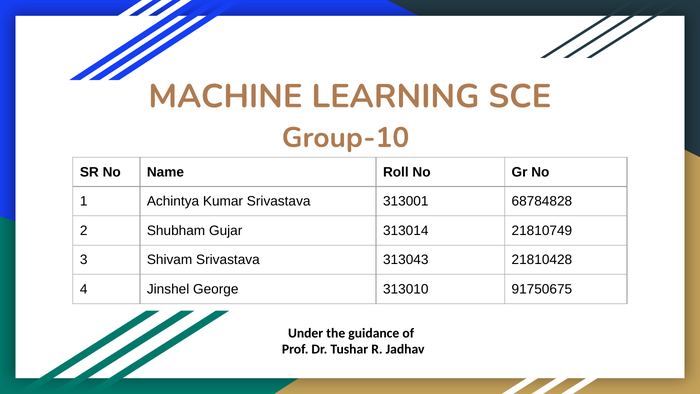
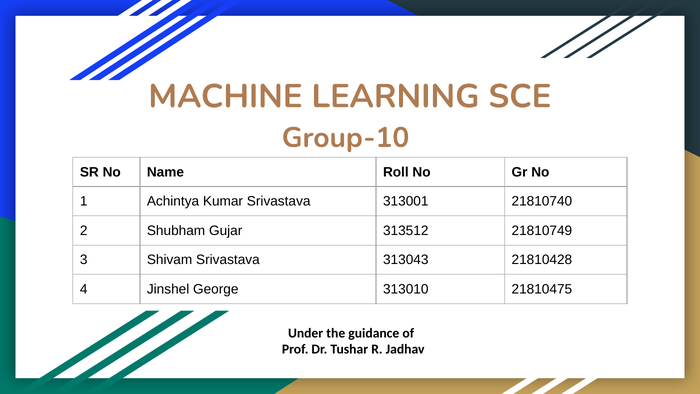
68784828: 68784828 -> 21810740
313014: 313014 -> 313512
91750675: 91750675 -> 21810475
